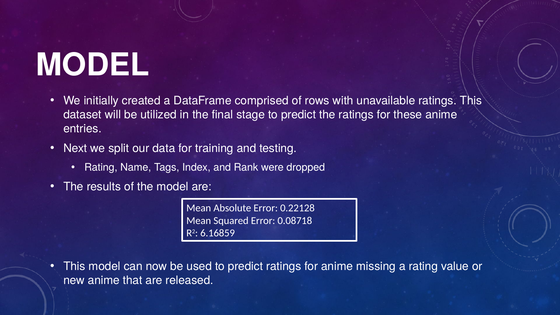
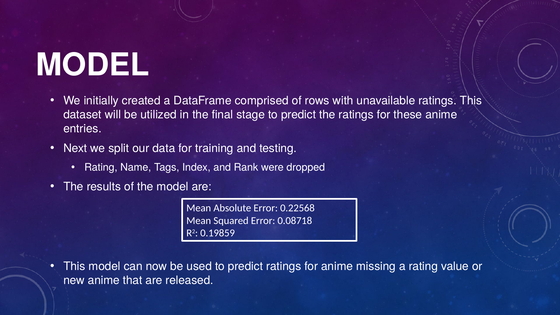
0.22128: 0.22128 -> 0.22568
6.16859: 6.16859 -> 0.19859
